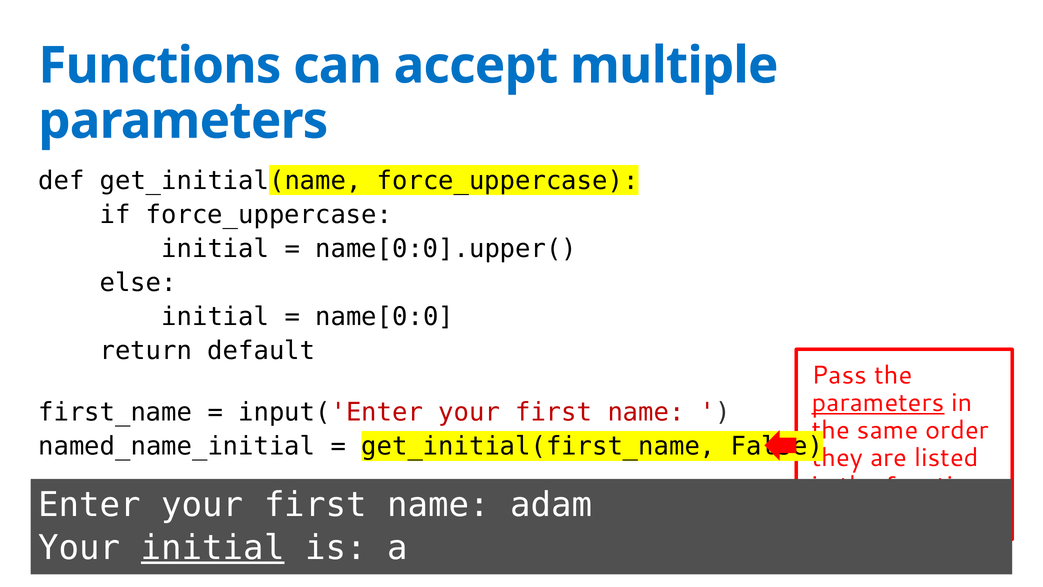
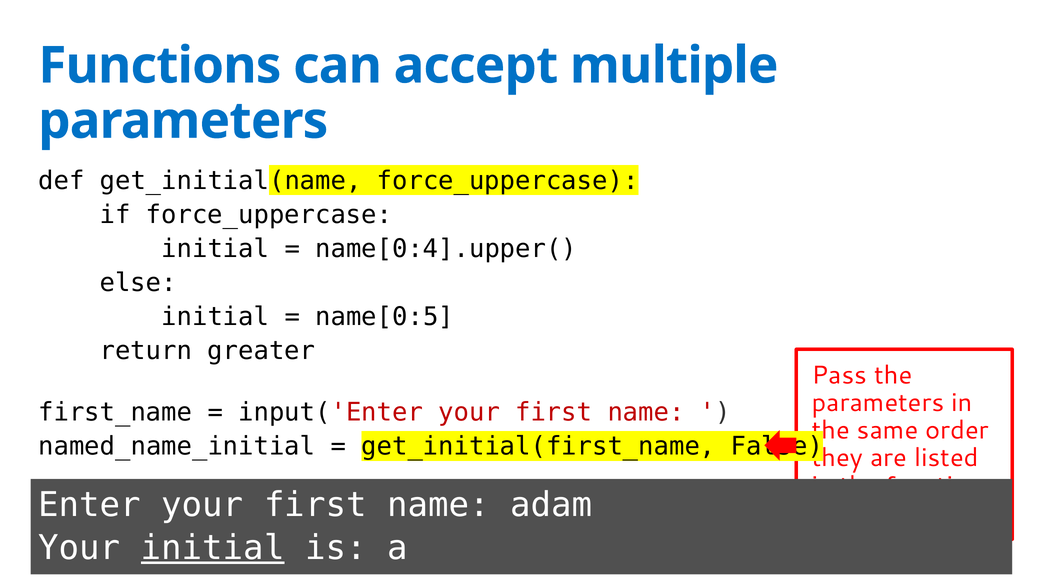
name[0:0].upper(: name[0:0].upper( -> name[0:4].upper(
name[0:0: name[0:0 -> name[0:5
default: default -> greater
parameters at (878, 402) underline: present -> none
